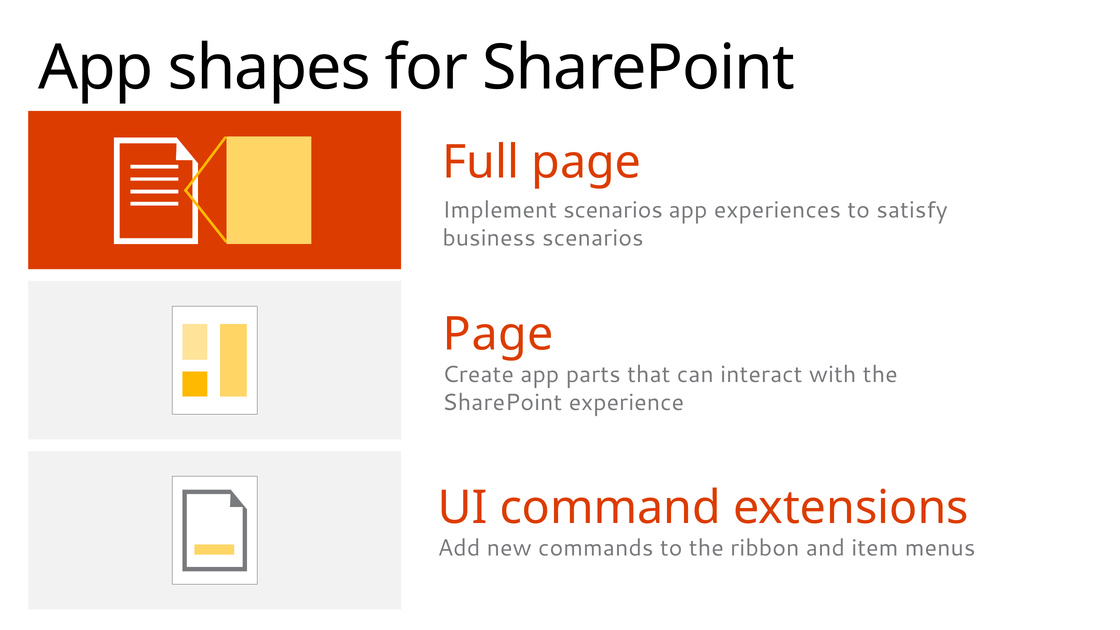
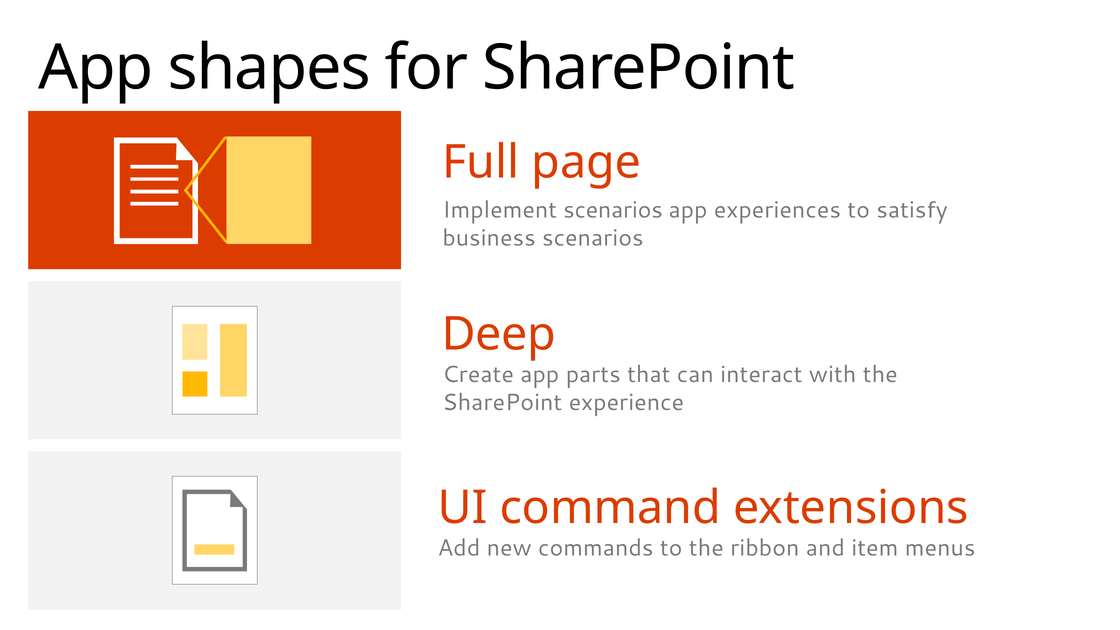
Page at (498, 334): Page -> Deep
